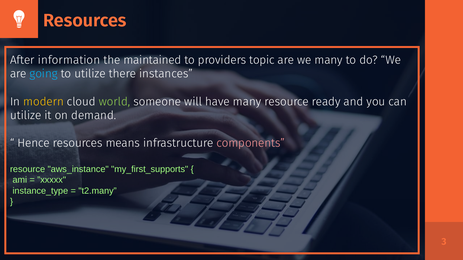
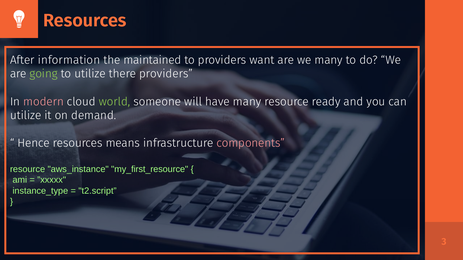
topic: topic -> want
going colour: light blue -> light green
there instances: instances -> providers
modern colour: yellow -> pink
my_first_supports: my_first_supports -> my_first_resource
t2.many: t2.many -> t2.script
